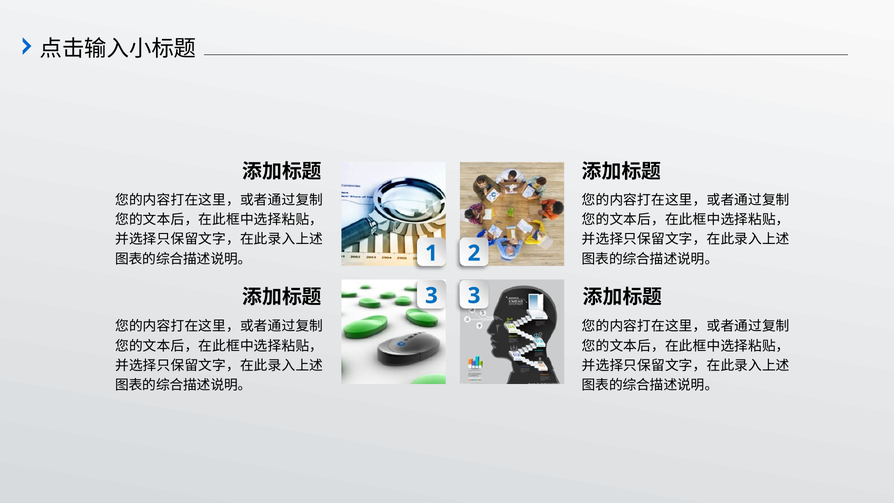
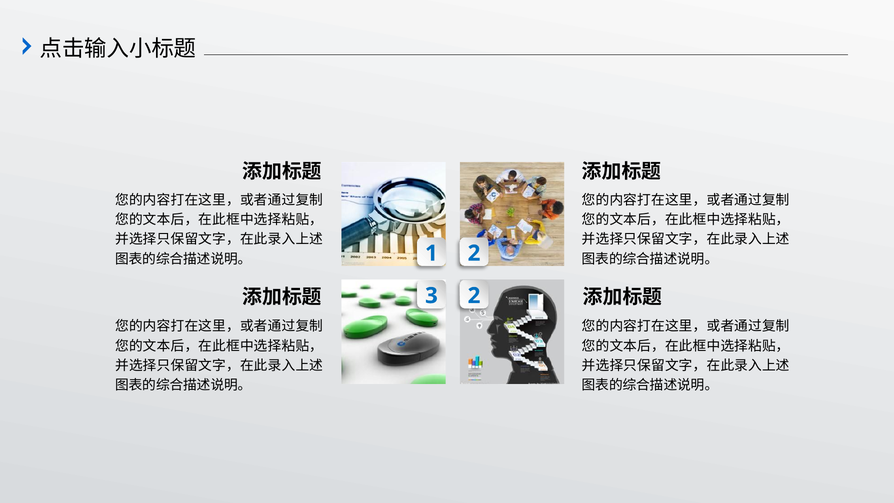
3 3: 3 -> 2
